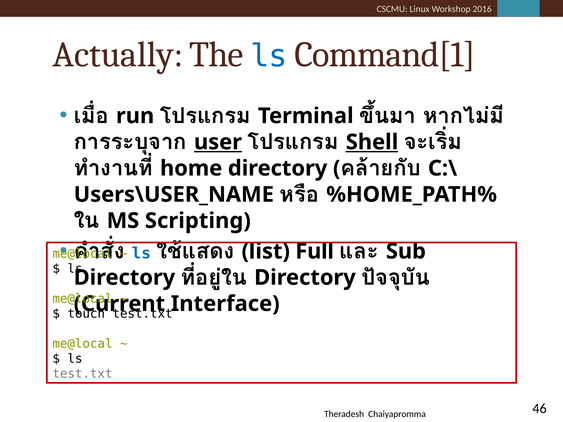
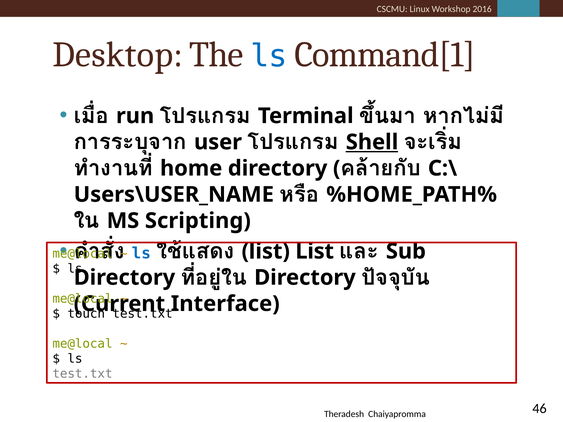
Actually: Actually -> Desktop
user underline: present -> none
list Full: Full -> List
